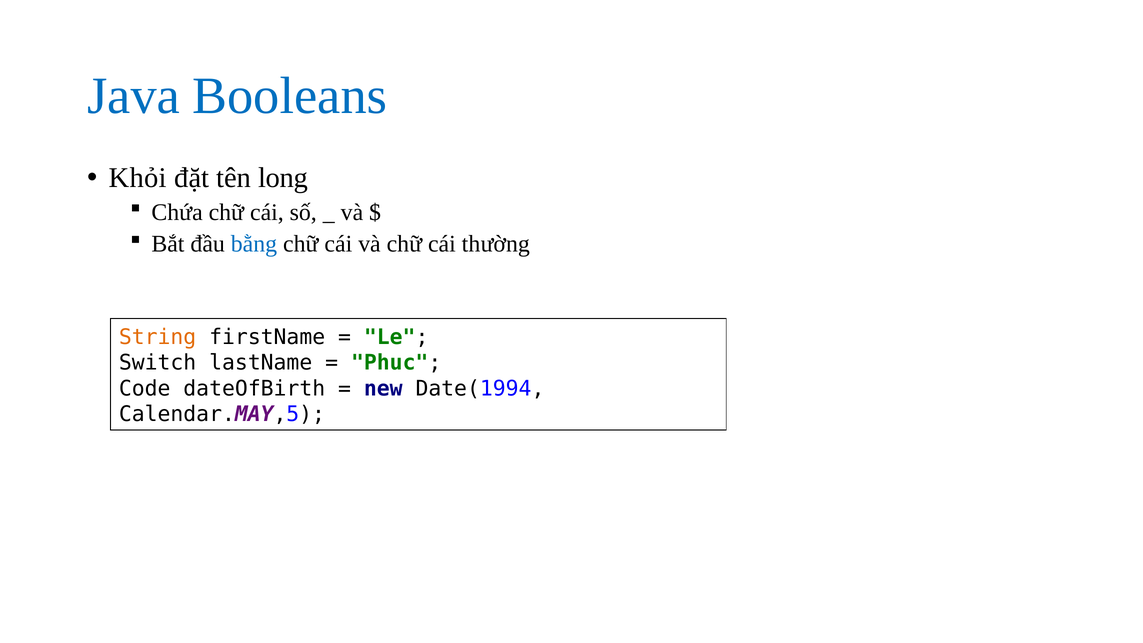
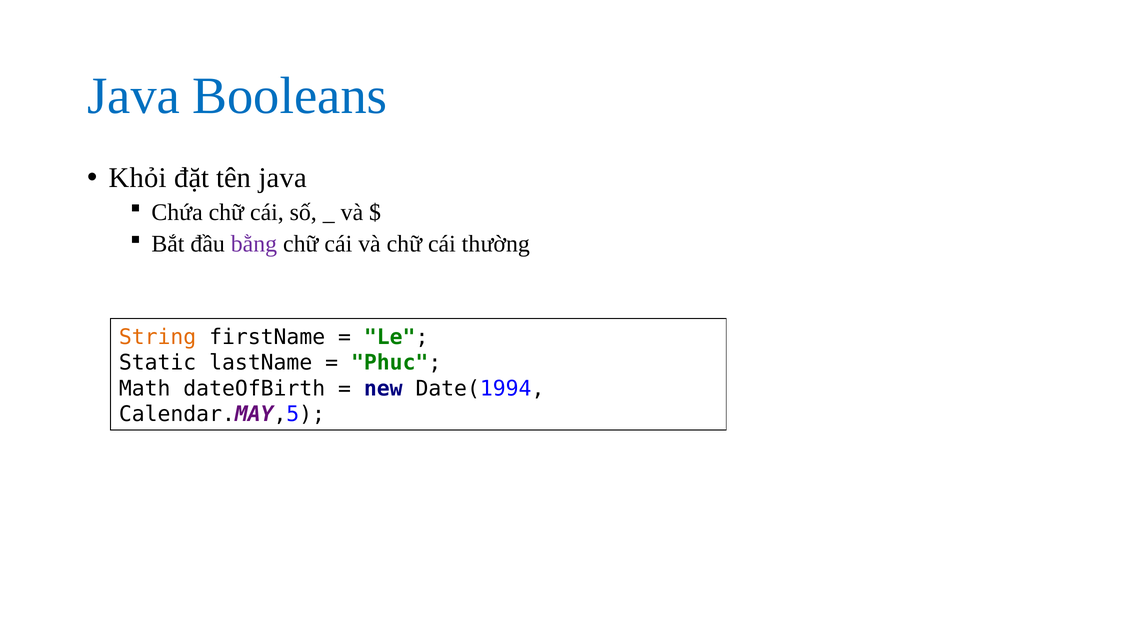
tên long: long -> java
bằng colour: blue -> purple
Switch: Switch -> Static
Code: Code -> Math
